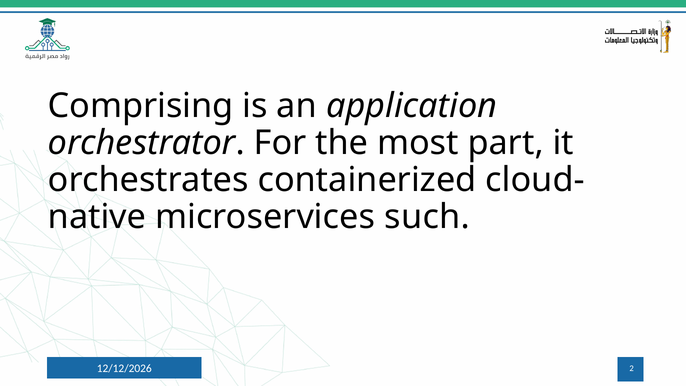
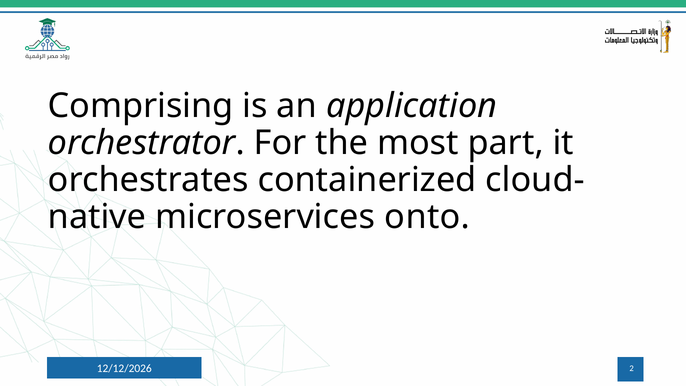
such: such -> onto
